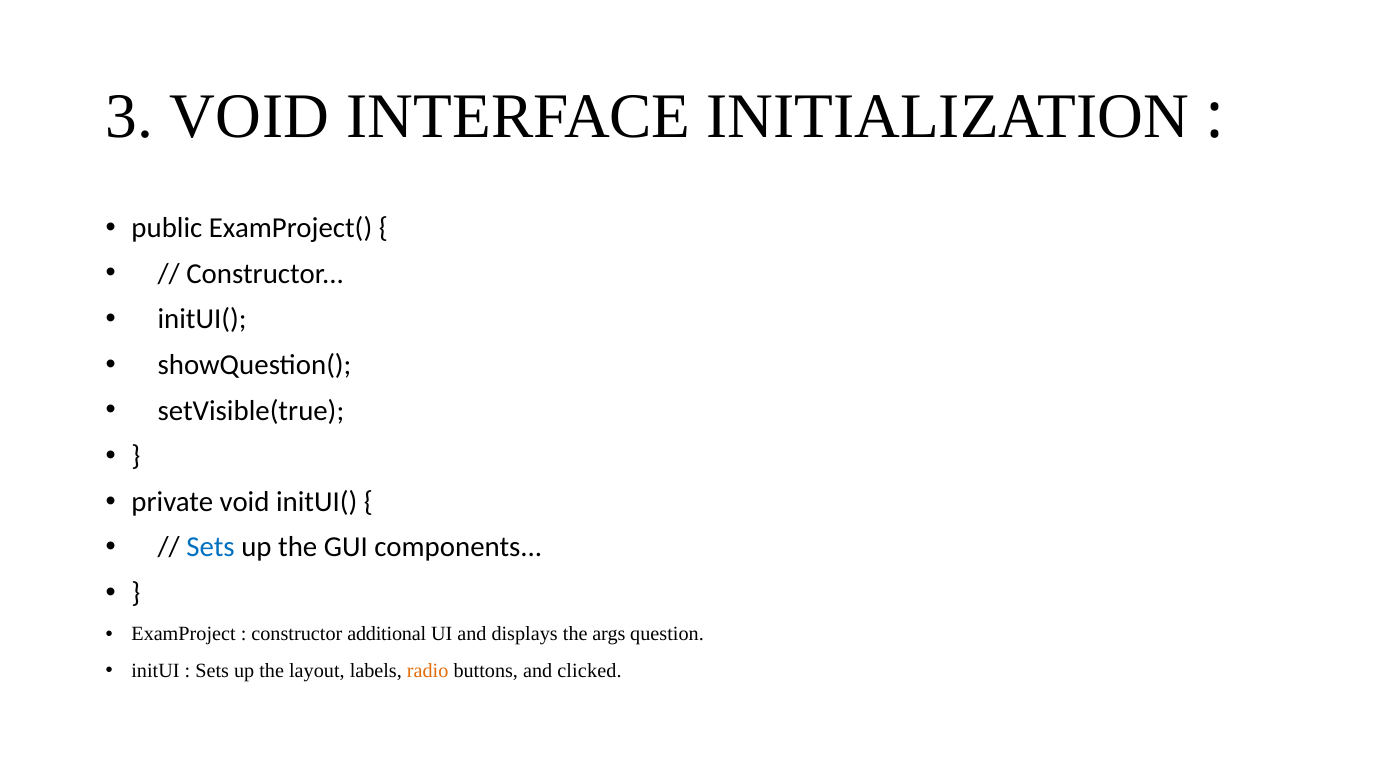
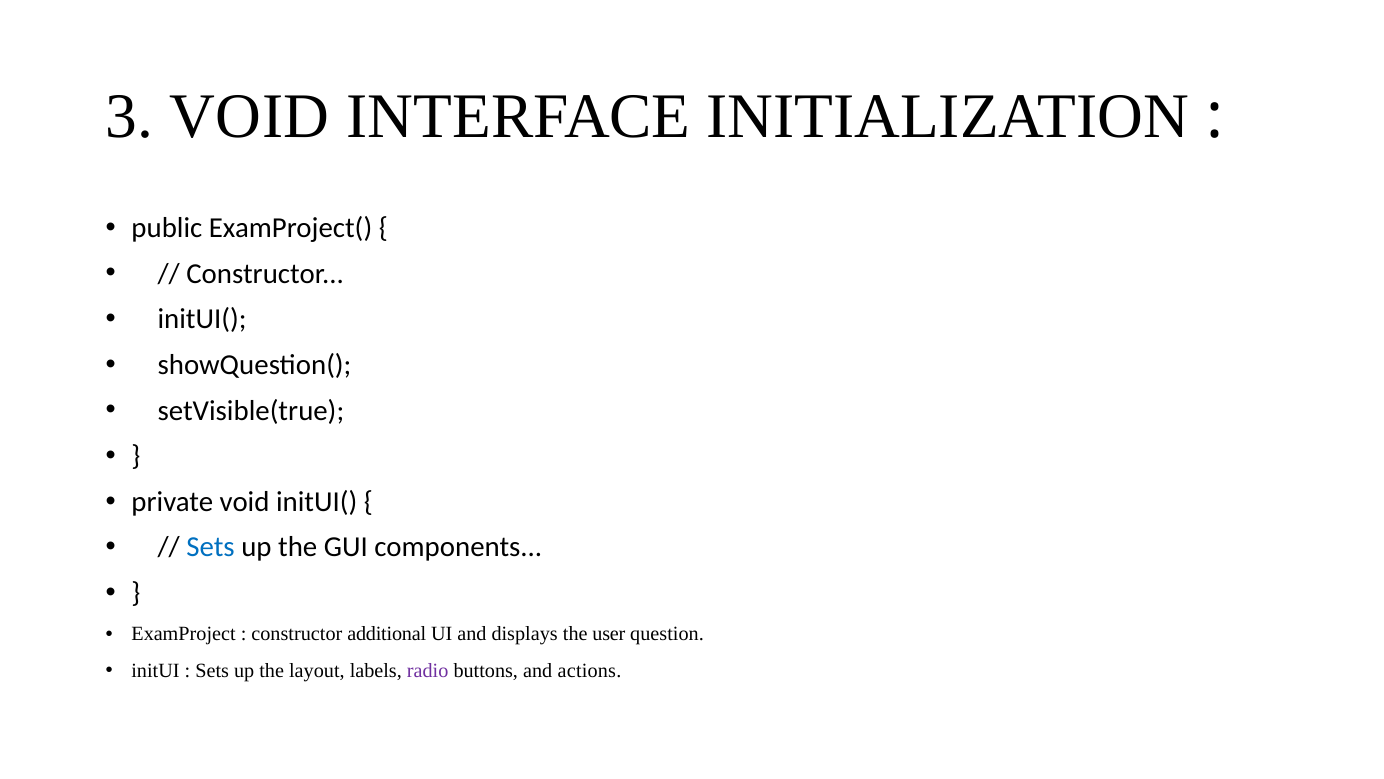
args: args -> user
radio colour: orange -> purple
clicked: clicked -> actions
